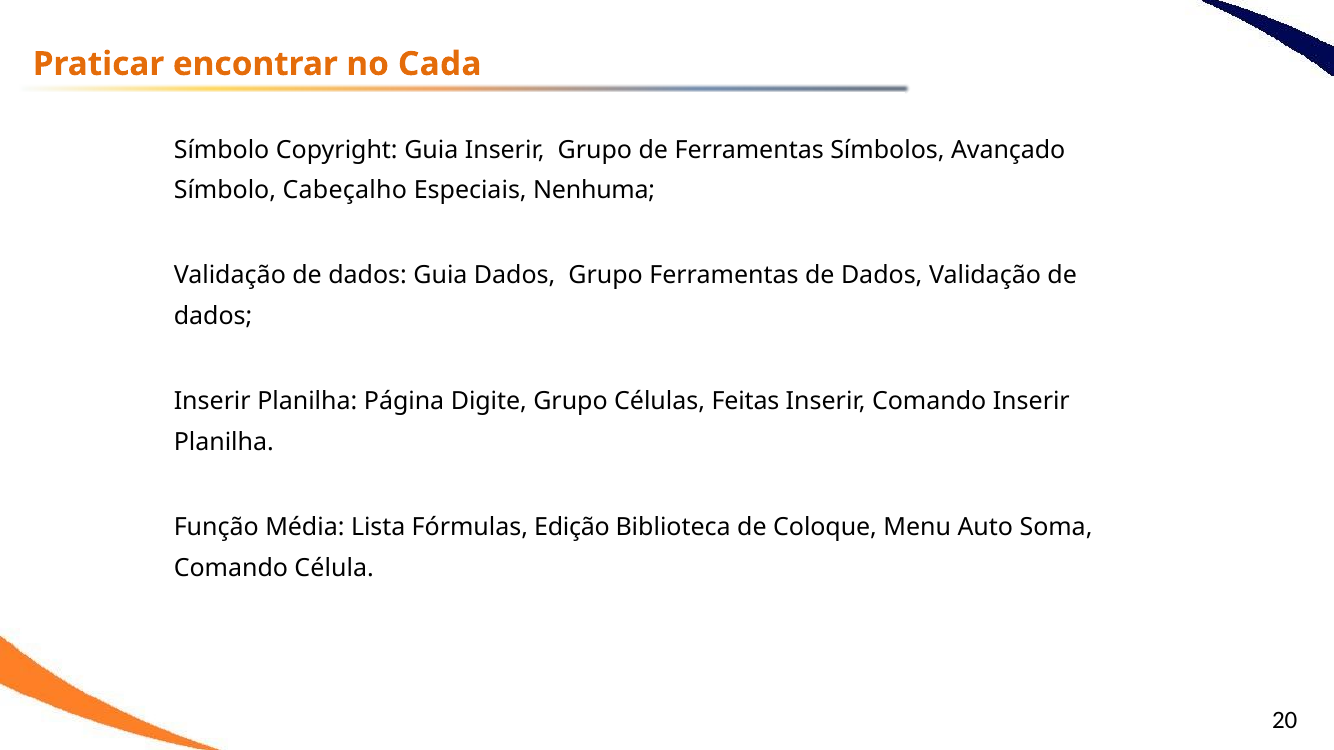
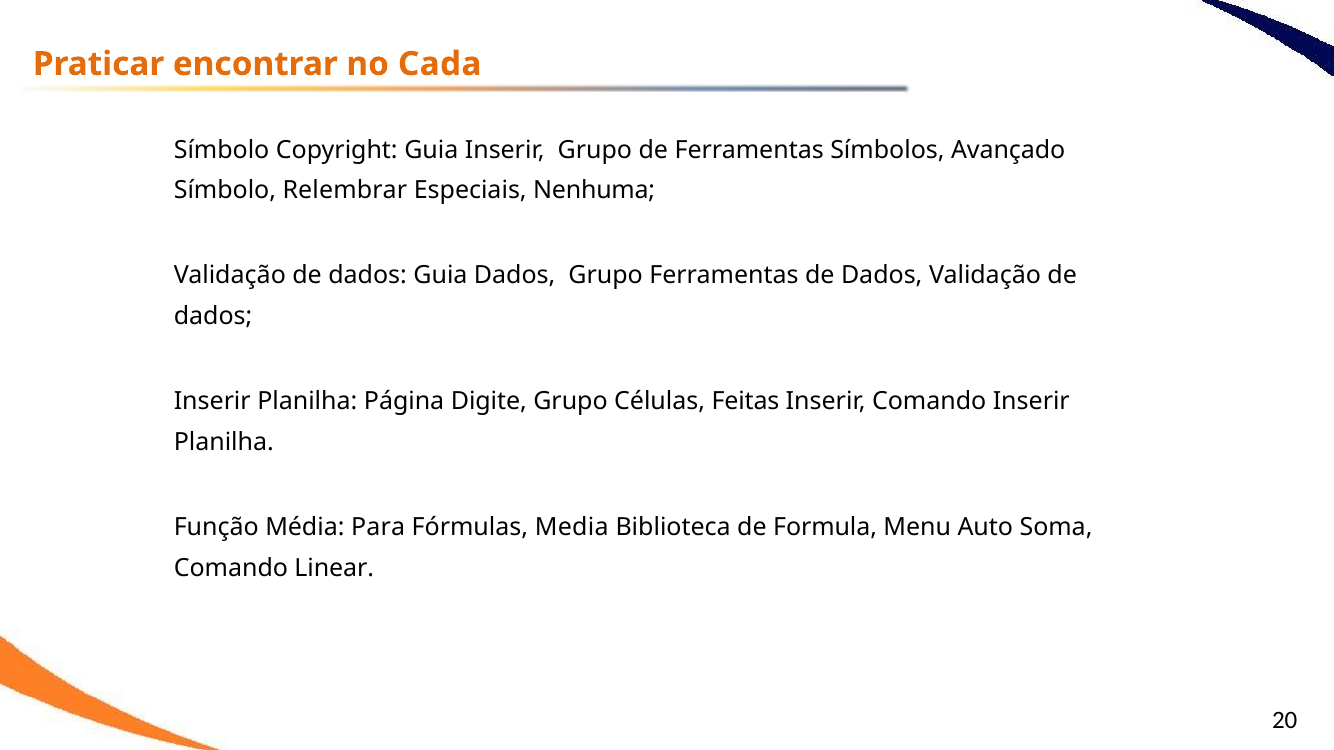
Cabeçalho: Cabeçalho -> Relembrar
Lista: Lista -> Para
Edição: Edição -> Media
Coloque: Coloque -> Formula
Célula: Célula -> Linear
